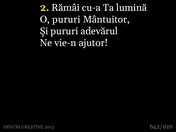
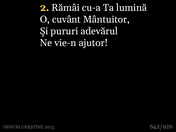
O pururi: pururi -> cuvânt
